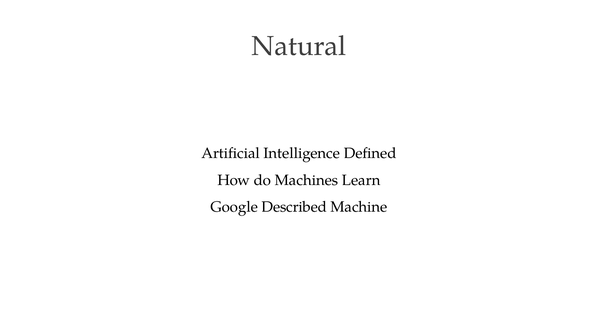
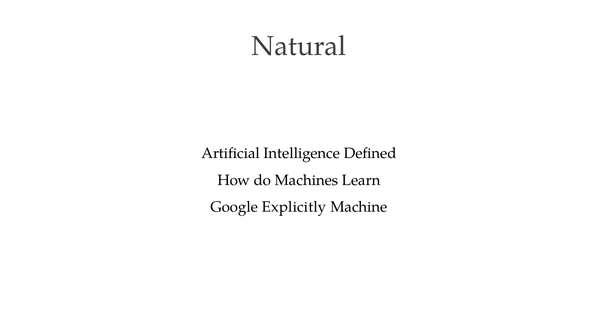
Described: Described -> Explicitly
